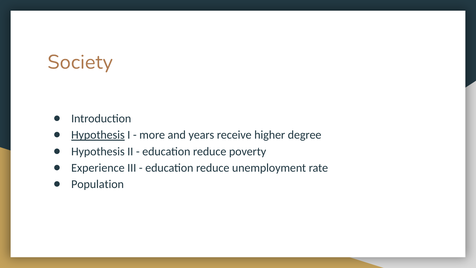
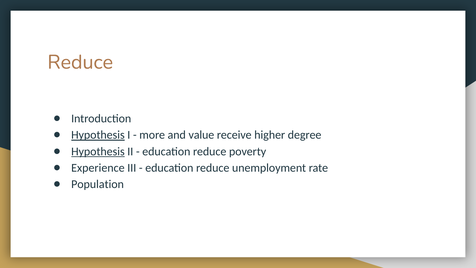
Society at (80, 62): Society -> Reduce
years: years -> value
Hypothesis at (98, 151) underline: none -> present
